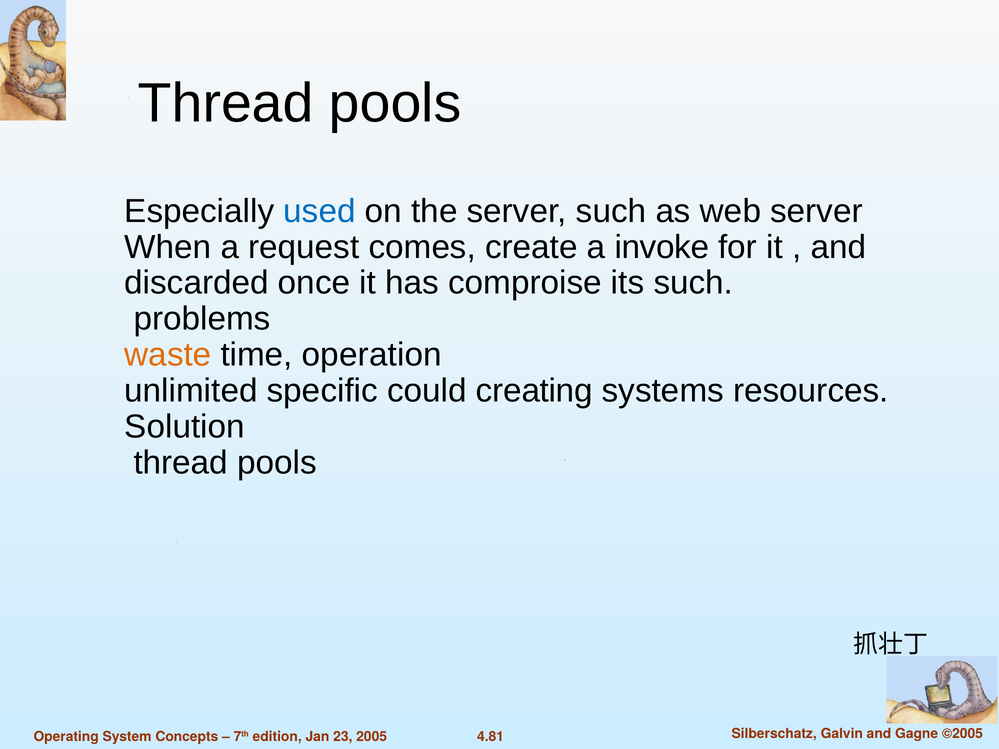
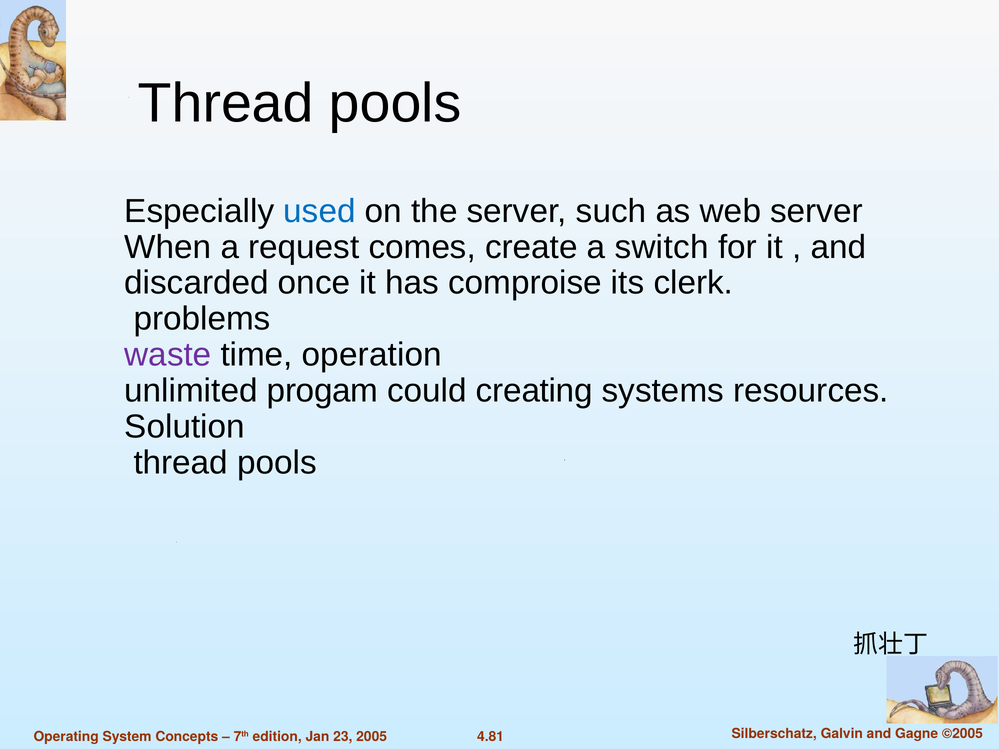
invoke: invoke -> switch
its such: such -> clerk
waste colour: orange -> purple
specific: specific -> progam
